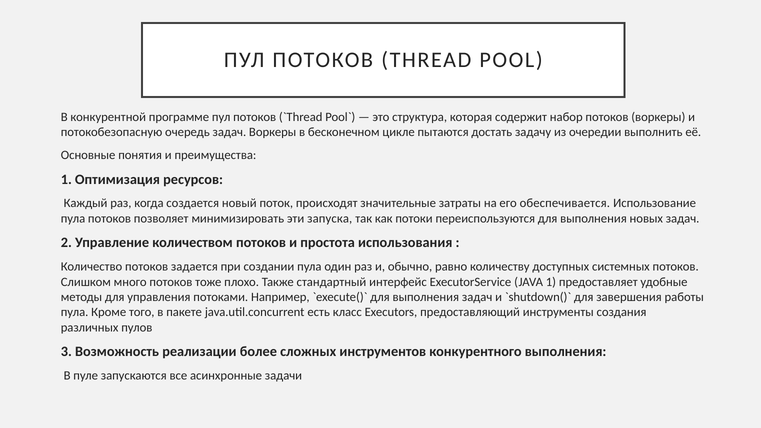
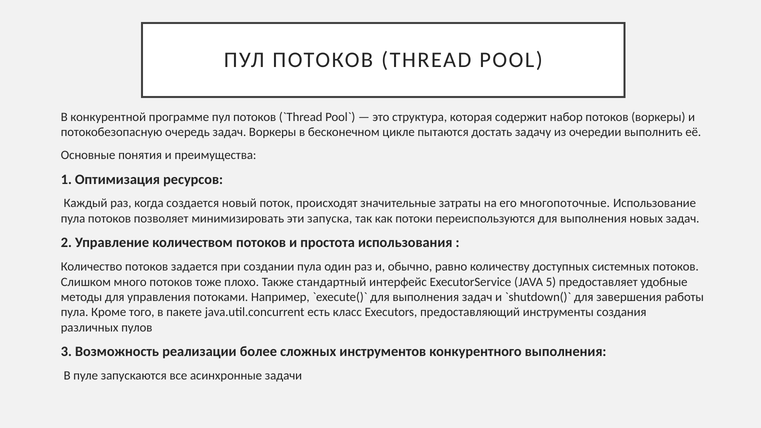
обеспечивается: обеспечивается -> многопоточные
JAVA 1: 1 -> 5
